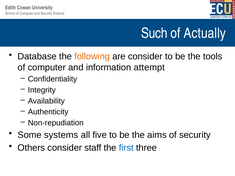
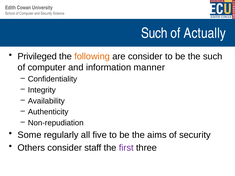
Database: Database -> Privileged
the tools: tools -> such
attempt: attempt -> manner
systems: systems -> regularly
first colour: blue -> purple
